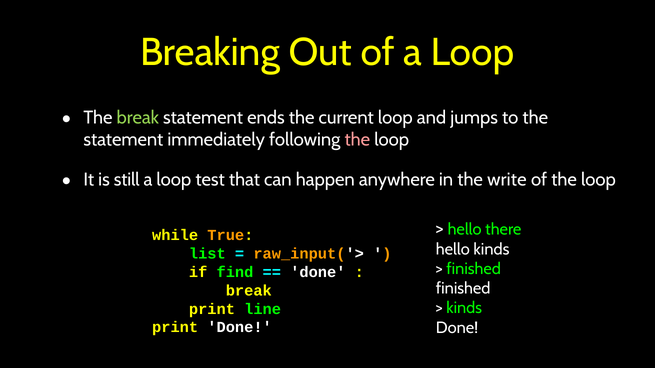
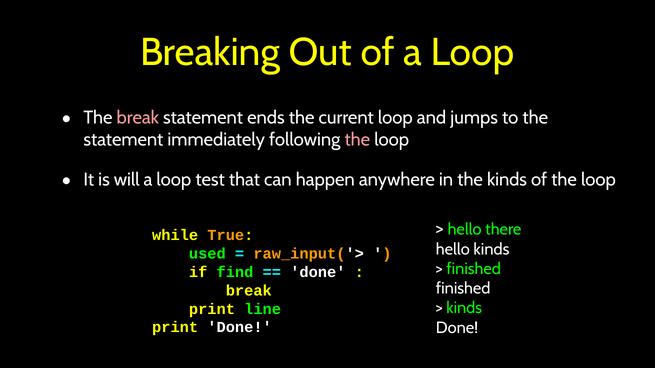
break at (138, 118) colour: light green -> pink
still: still -> will
the write: write -> kinds
list: list -> used
